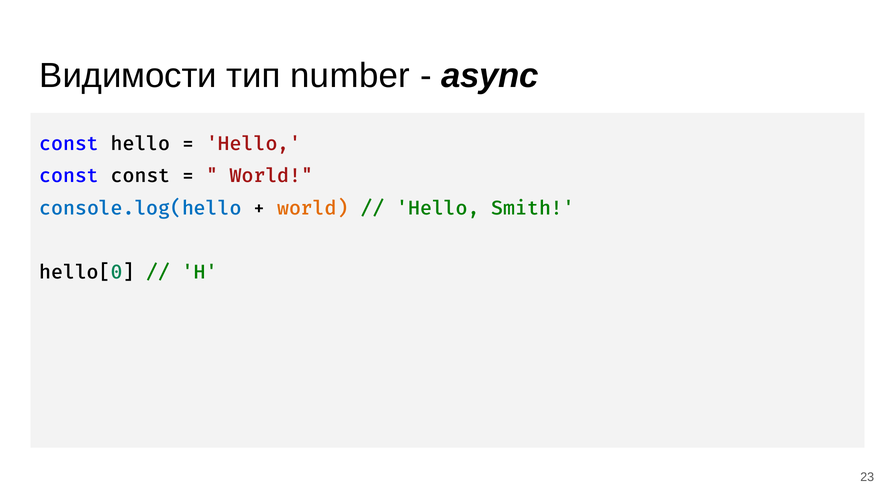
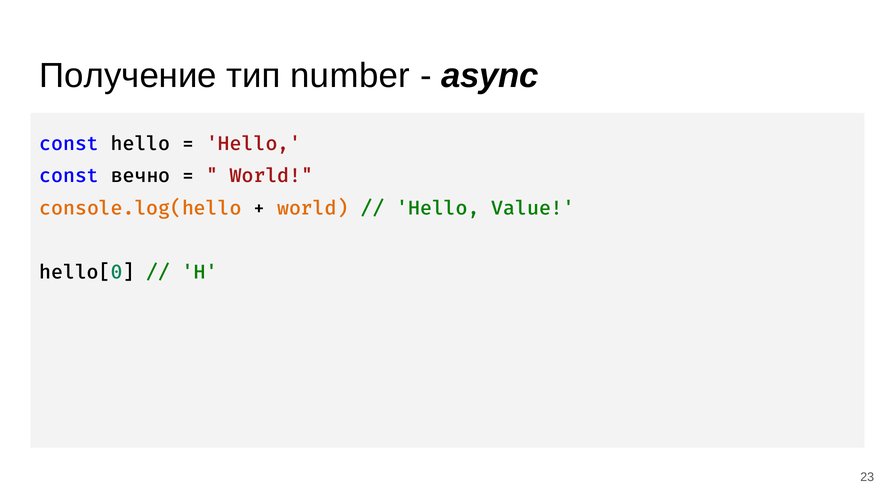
Видимости: Видимости -> Получение
const const: const -> вечно
console.log(hello colour: blue -> orange
Smith: Smith -> Value
